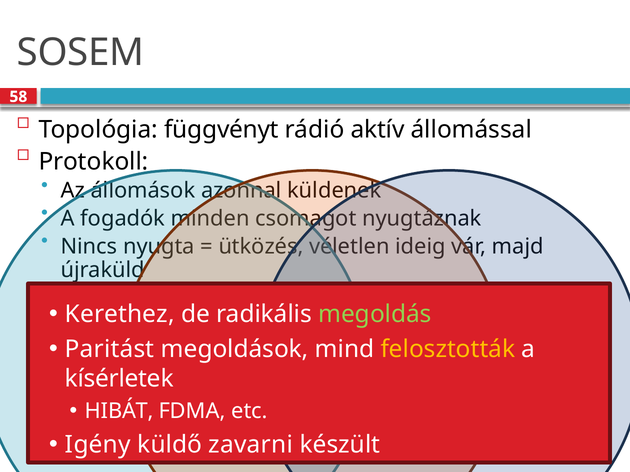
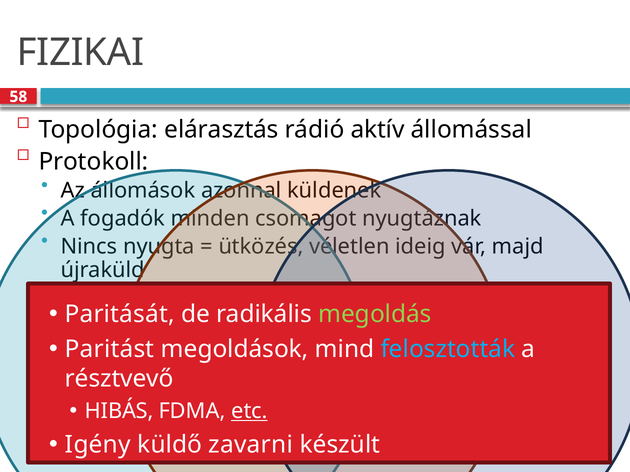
SOSEM: SOSEM -> FIZIKAI
függvényt: függvényt -> elárasztás
Kerethez: Kerethez -> Paritását
felosztották colour: yellow -> light blue
kísérletek: kísérletek -> résztvevő
HIBÁT: HIBÁT -> HIBÁS
etc underline: none -> present
